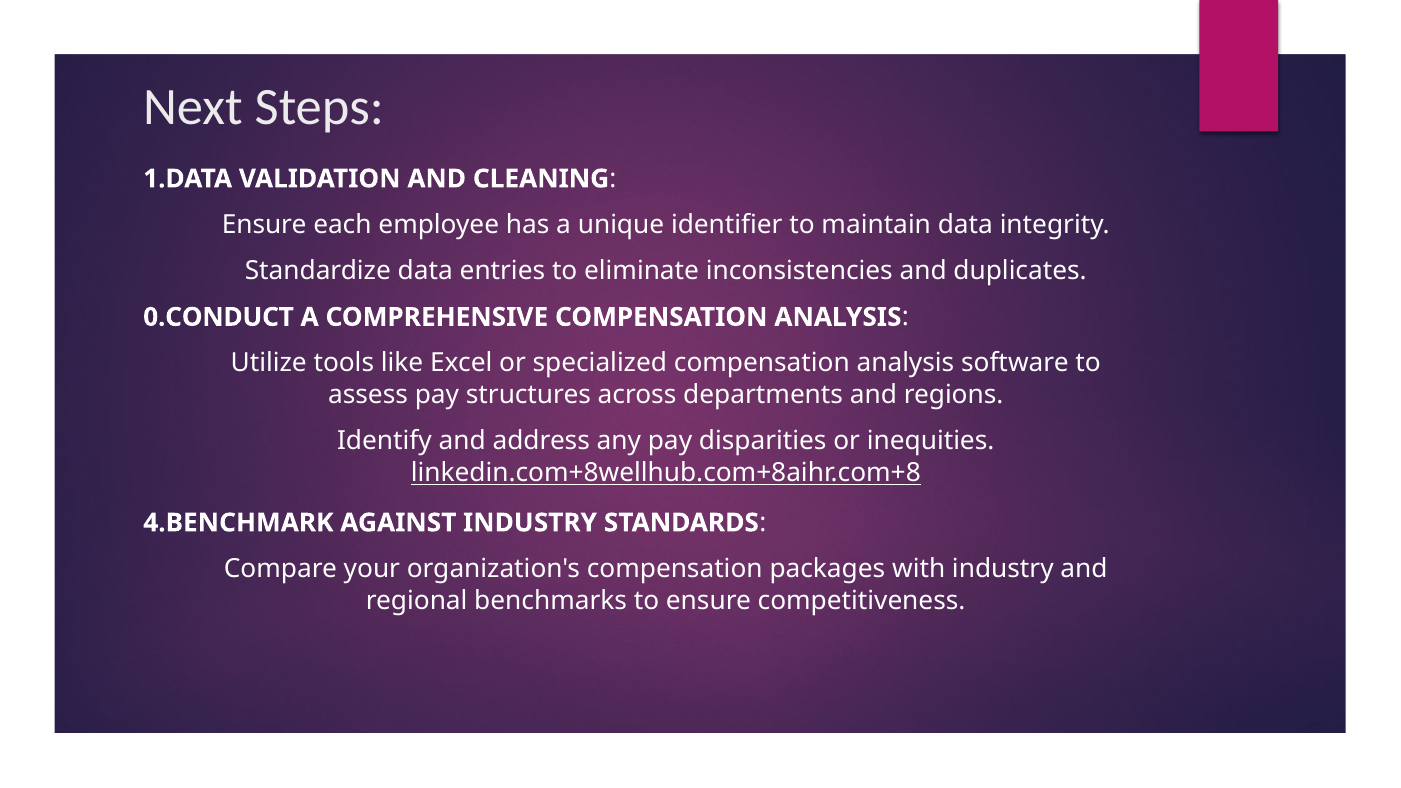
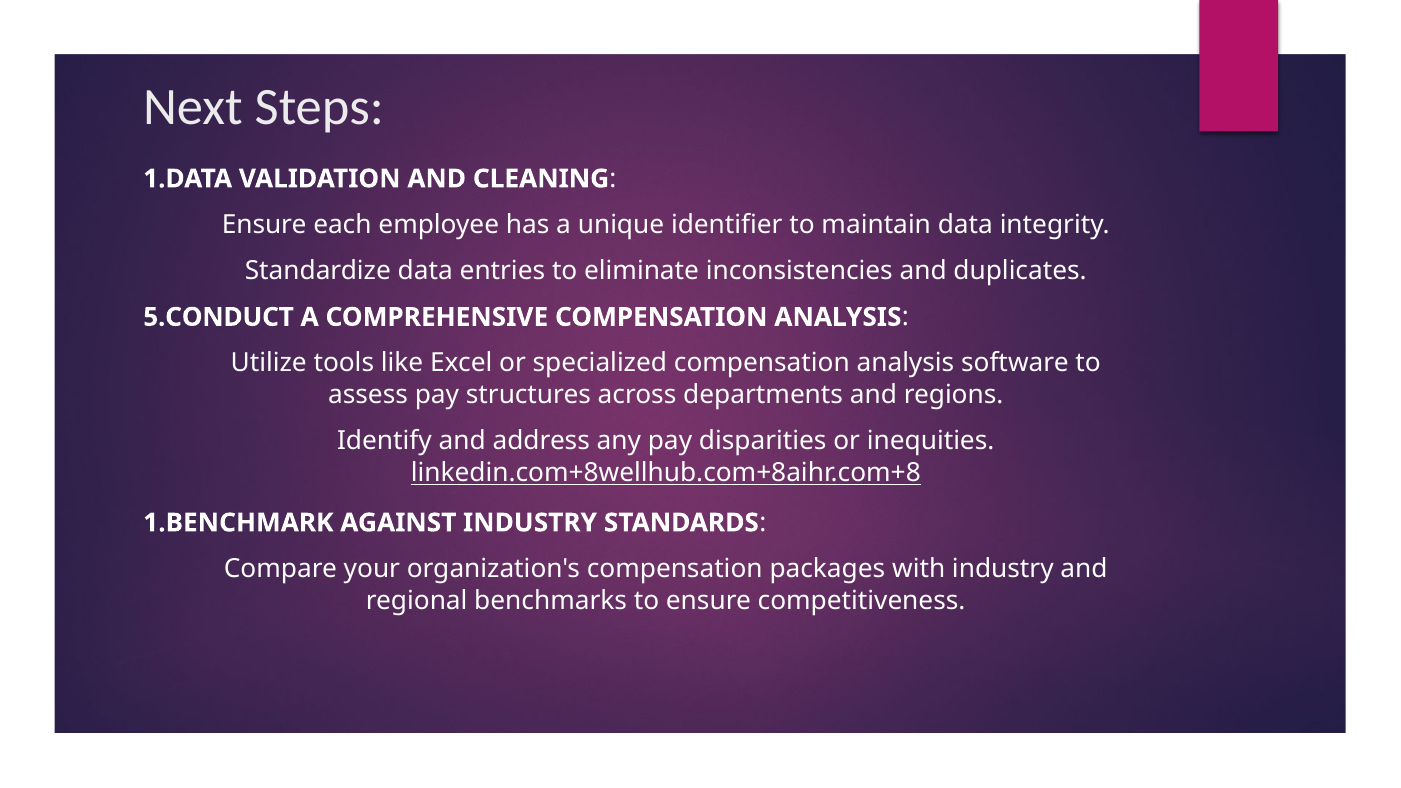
0.CONDUCT: 0.CONDUCT -> 5.CONDUCT
4.BENCHMARK: 4.BENCHMARK -> 1.BENCHMARK
